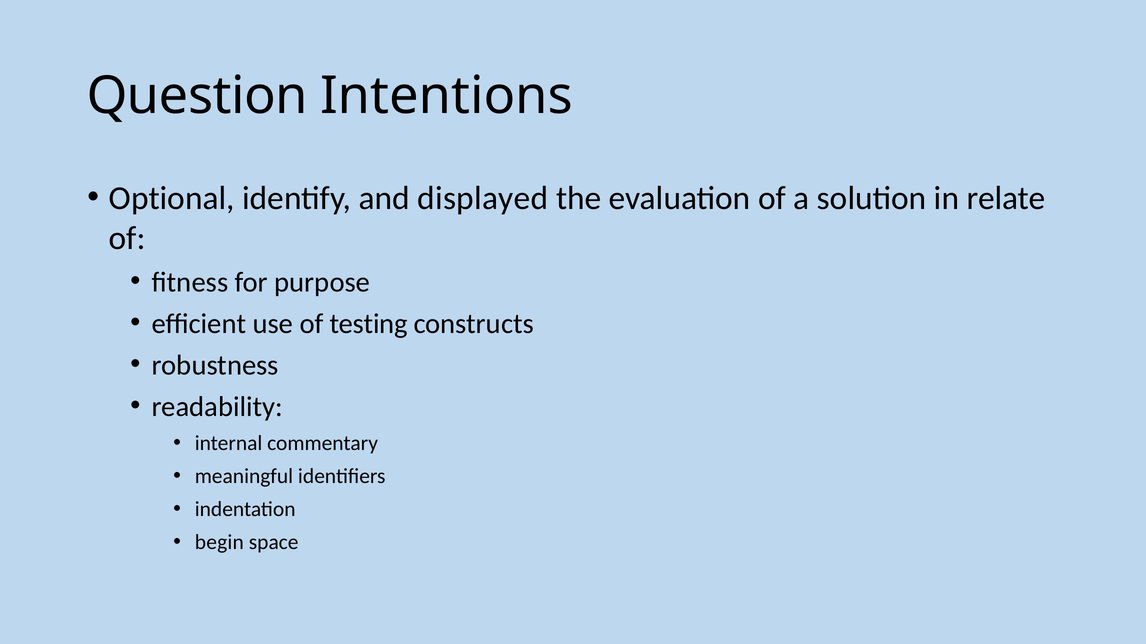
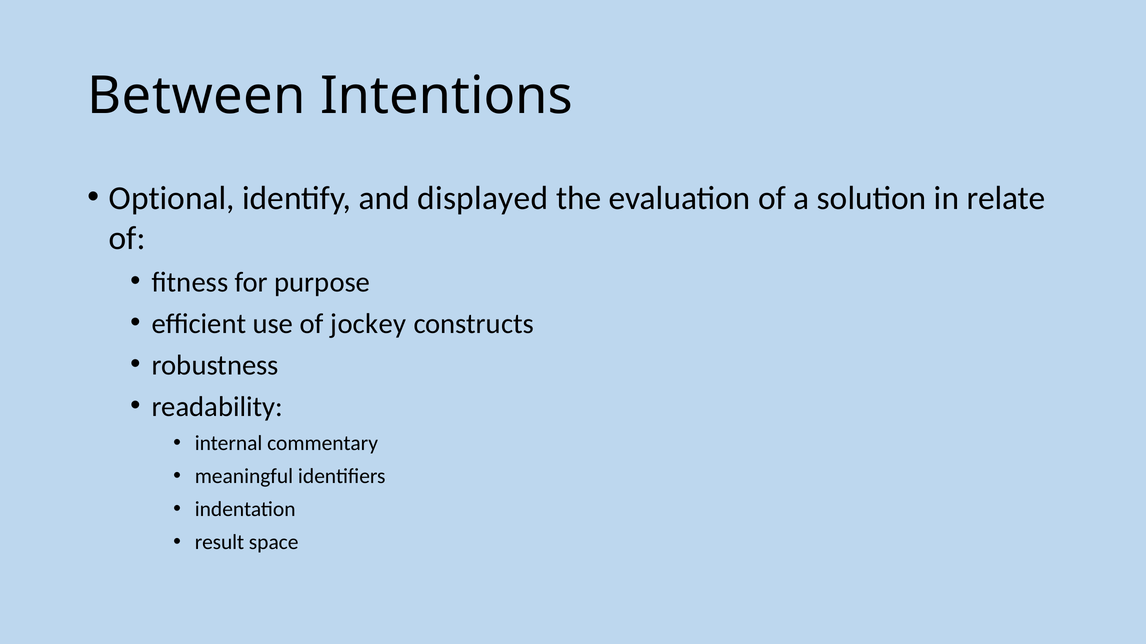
Question: Question -> Between
testing: testing -> jockey
begin: begin -> result
